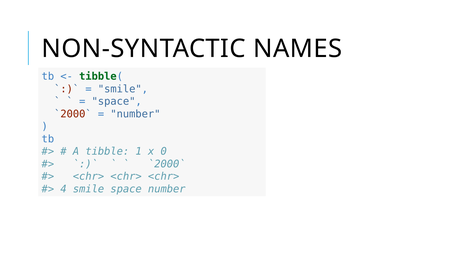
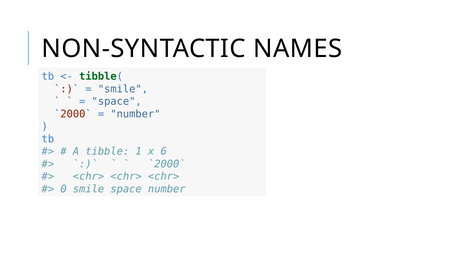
0: 0 -> 6
4: 4 -> 0
